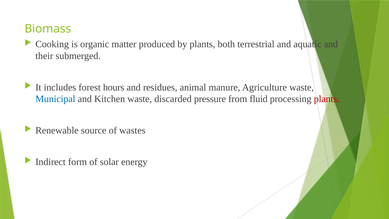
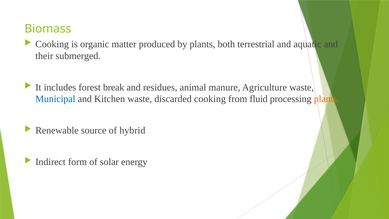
hours: hours -> break
discarded pressure: pressure -> cooking
plants at (327, 99) colour: red -> orange
wastes: wastes -> hybrid
